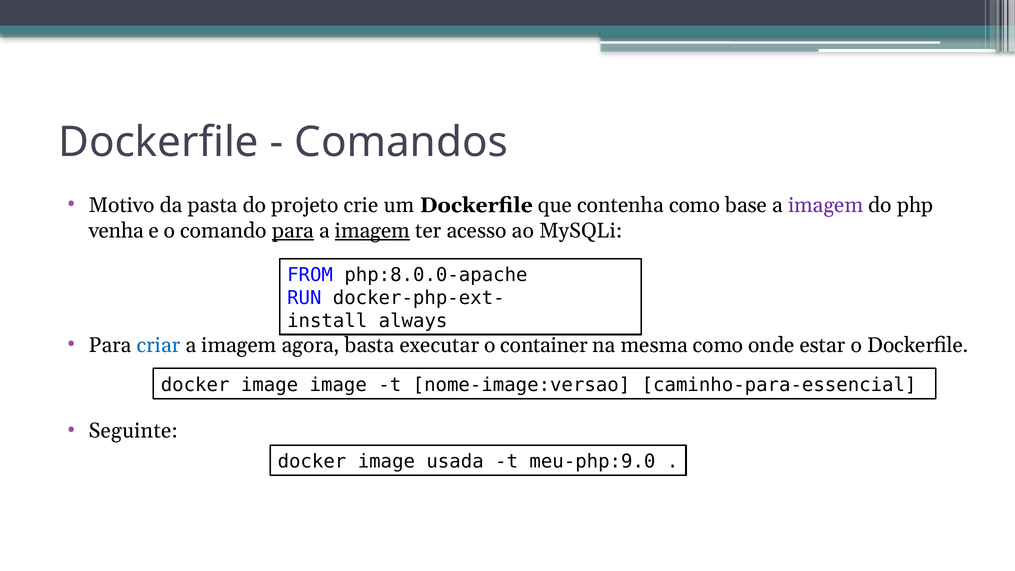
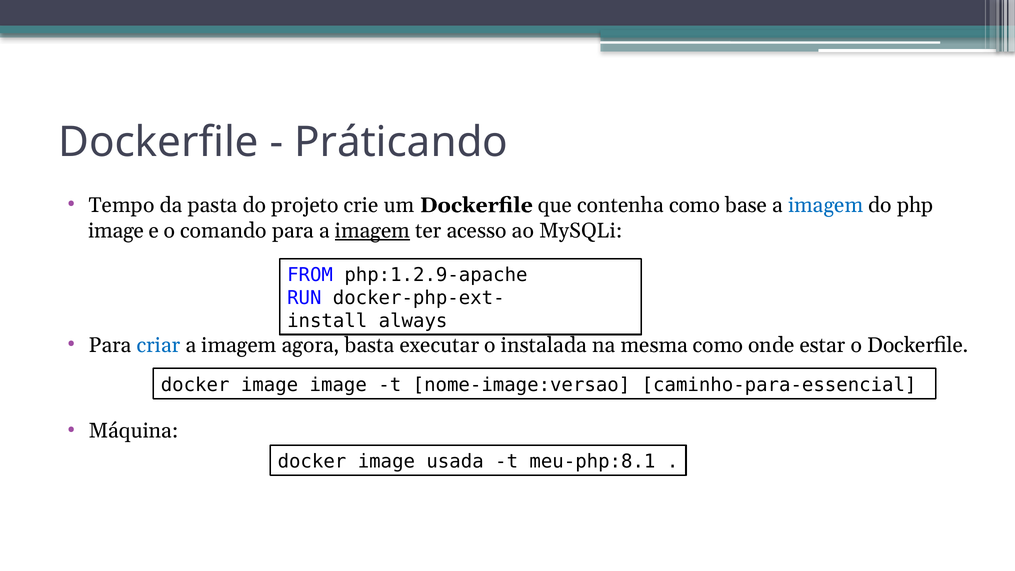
Comandos: Comandos -> Práticando
Motivo: Motivo -> Tempo
imagem at (826, 205) colour: purple -> blue
venha at (116, 231): venha -> image
para at (293, 231) underline: present -> none
php:8.0.0-apache: php:8.0.0-apache -> php:1.2.9-apache
container: container -> instalada
Seguinte: Seguinte -> Máquina
meu-php:9.0: meu-php:9.0 -> meu-php:8.1
